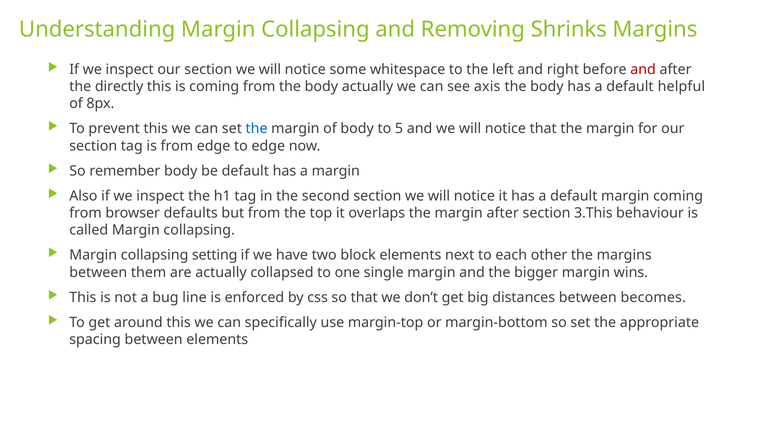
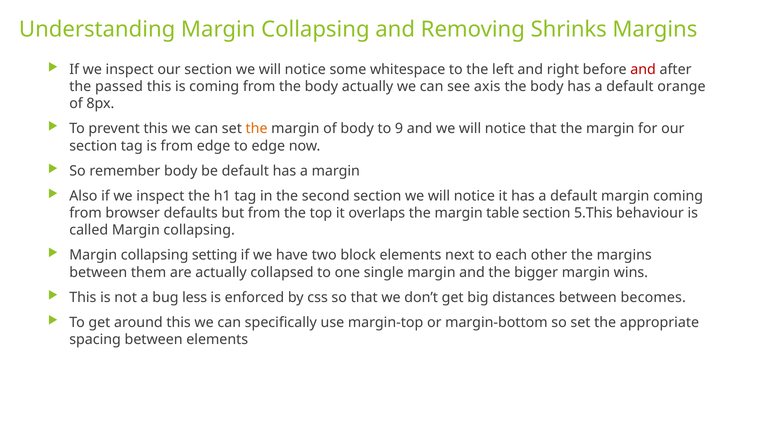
directly: directly -> passed
helpful: helpful -> orange
the at (257, 129) colour: blue -> orange
5: 5 -> 9
margin after: after -> table
3.This: 3.This -> 5.This
line: line -> less
